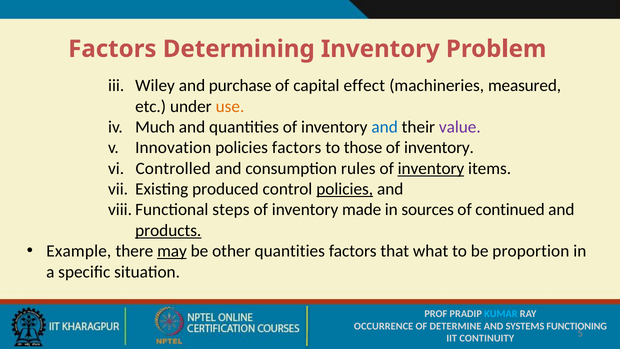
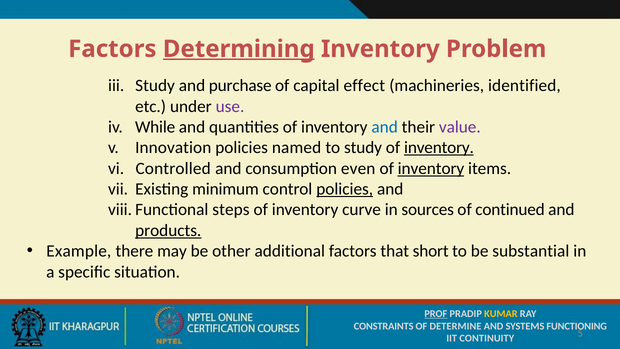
Determining underline: none -> present
Wiley at (155, 86): Wiley -> Study
measured: measured -> identified
use colour: orange -> purple
Much: Much -> While
policies factors: factors -> named
to those: those -> study
inventory at (439, 148) underline: none -> present
rules: rules -> even
produced: produced -> minimum
made: made -> curve
may underline: present -> none
other quantities: quantities -> additional
what: what -> short
proportion: proportion -> substantial
PROF underline: none -> present
KUMAR colour: light blue -> yellow
OCCURRENCE: OCCURRENCE -> CONSTRAINTS
